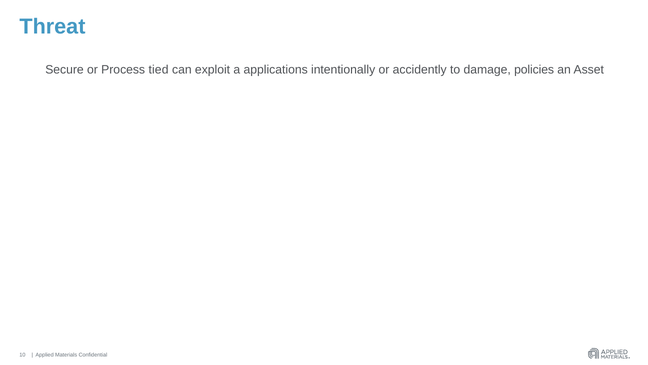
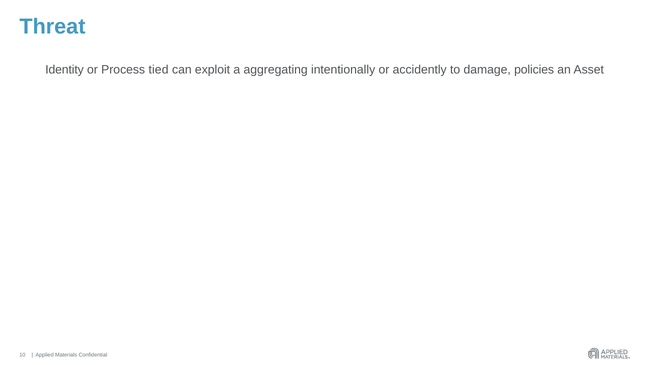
Secure: Secure -> Identity
applications: applications -> aggregating
